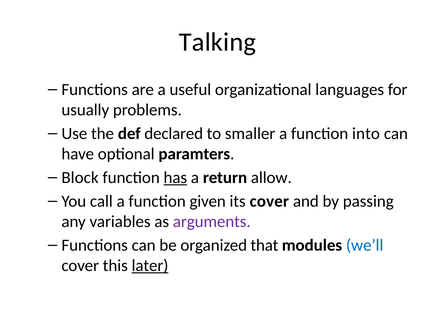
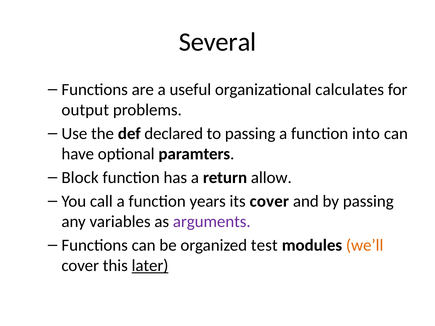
Talking: Talking -> Several
languages: languages -> calculates
usually: usually -> output
to smaller: smaller -> passing
has underline: present -> none
given: given -> years
that: that -> test
we’ll colour: blue -> orange
